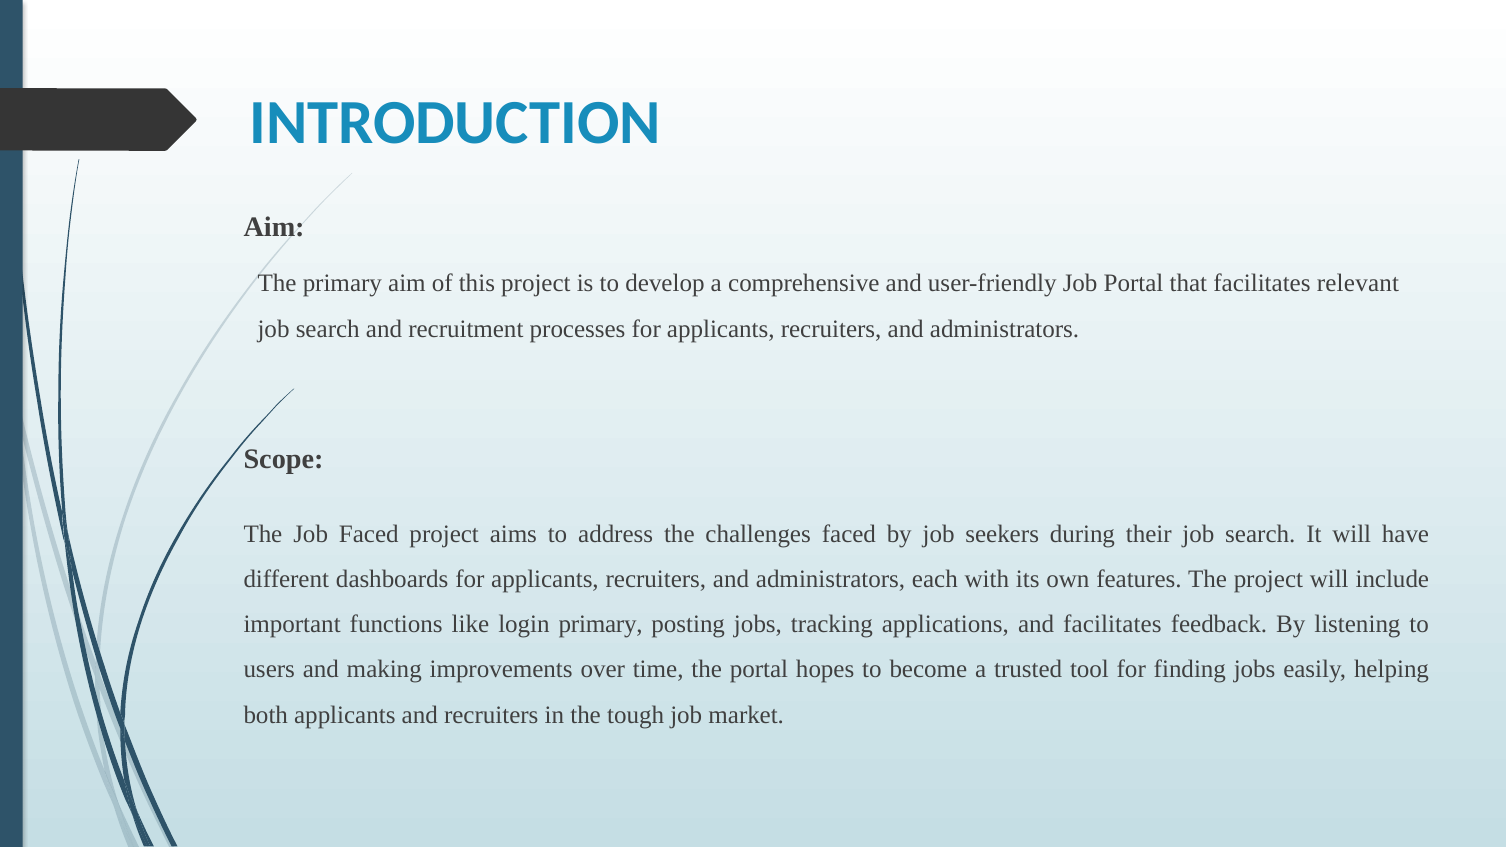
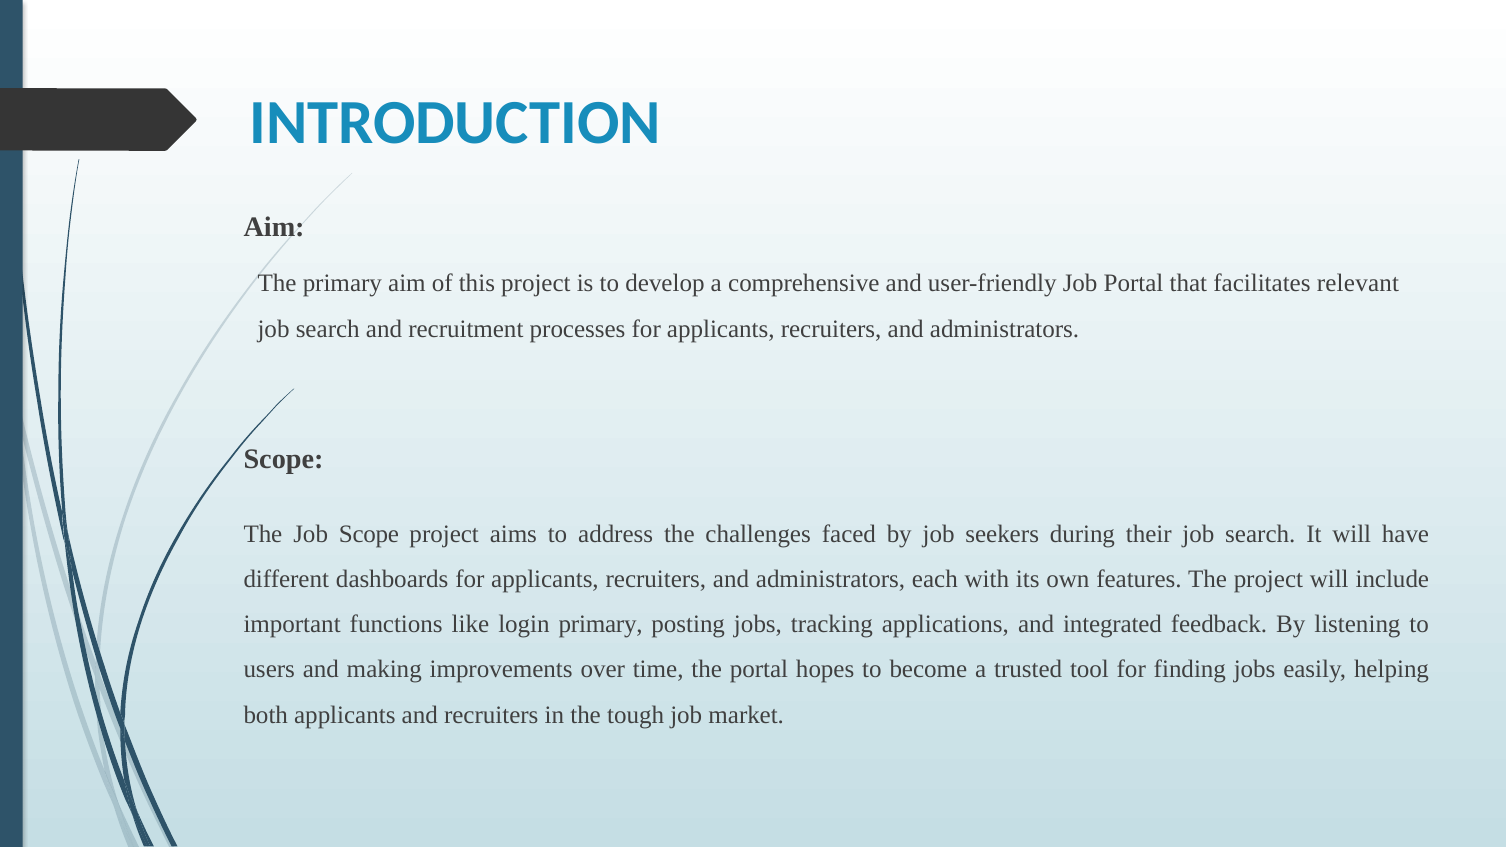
Job Faced: Faced -> Scope
and facilitates: facilitates -> integrated
